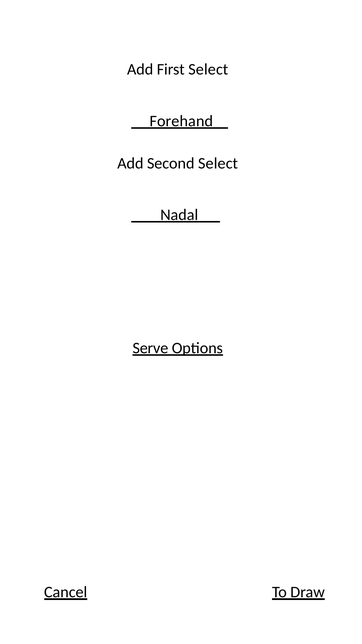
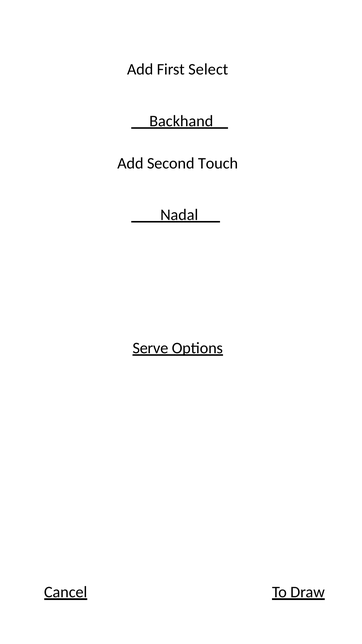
Forehand: Forehand -> Backhand
Second Select: Select -> Touch
